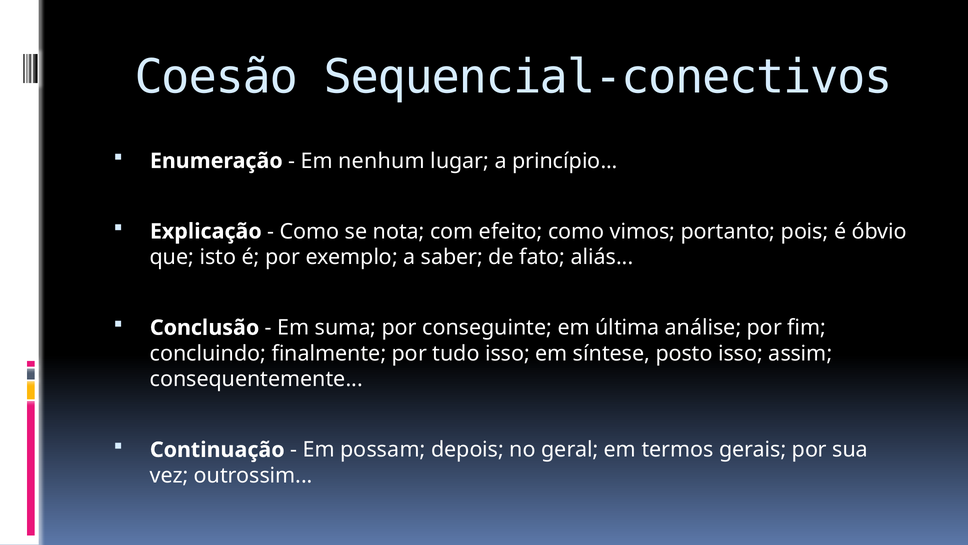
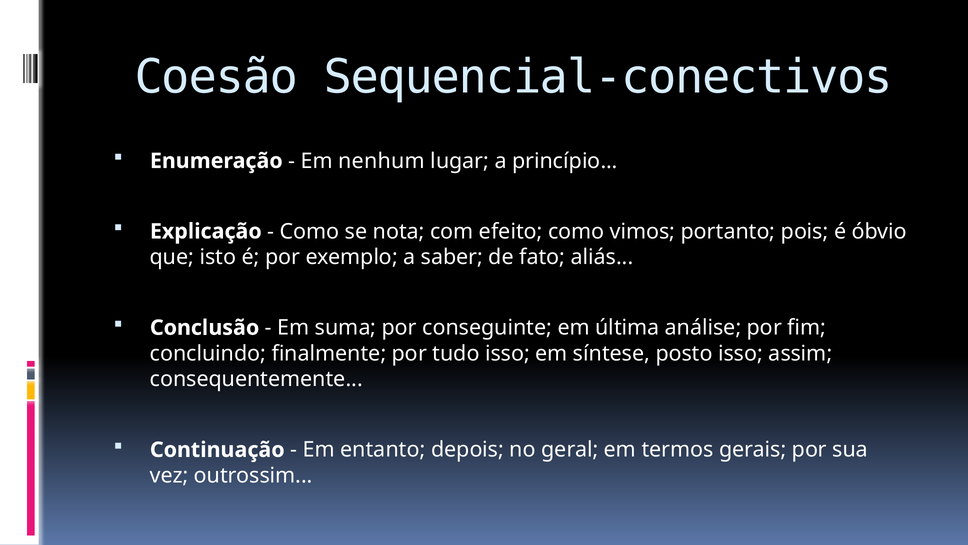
possam: possam -> entanto
